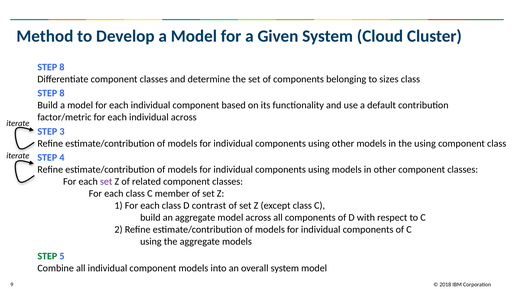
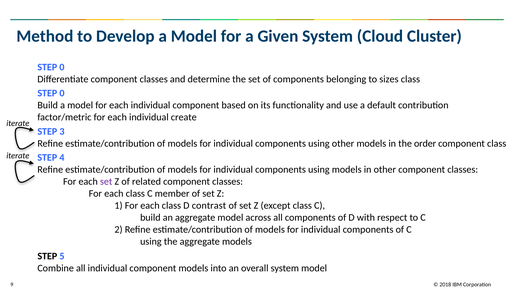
8 at (62, 67): 8 -> 0
8 at (62, 93): 8 -> 0
individual across: across -> create
the using: using -> order
STEP at (47, 256) colour: green -> black
